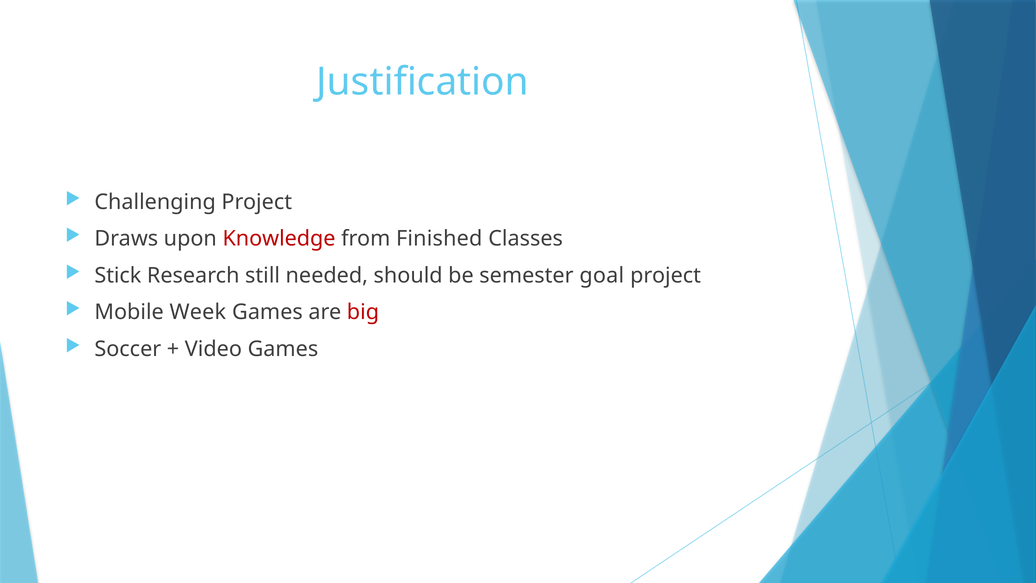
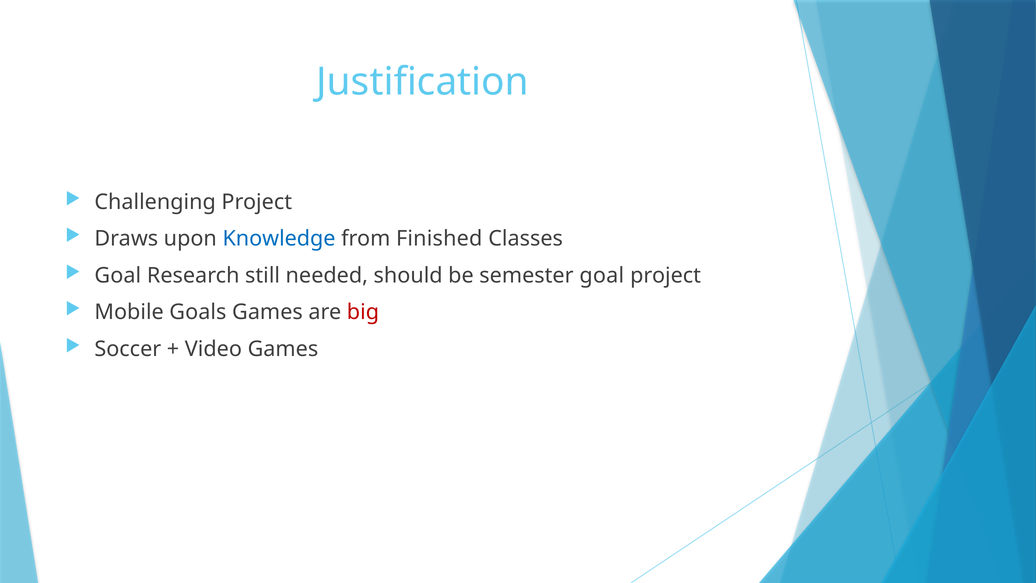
Knowledge colour: red -> blue
Stick at (118, 275): Stick -> Goal
Week: Week -> Goals
